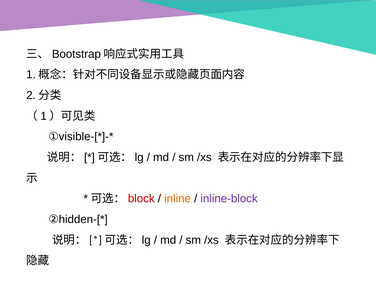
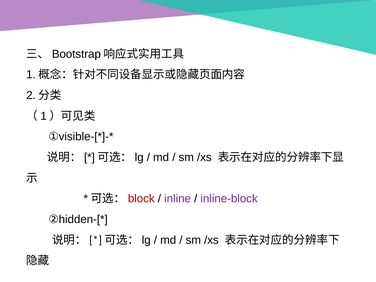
inline colour: orange -> purple
